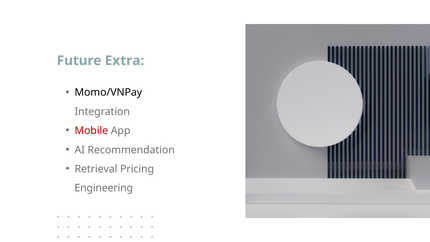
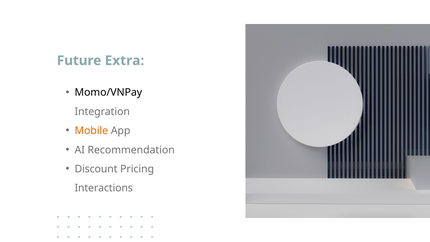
Mobile colour: red -> orange
Retrieval: Retrieval -> Discount
Engineering: Engineering -> Interactions
